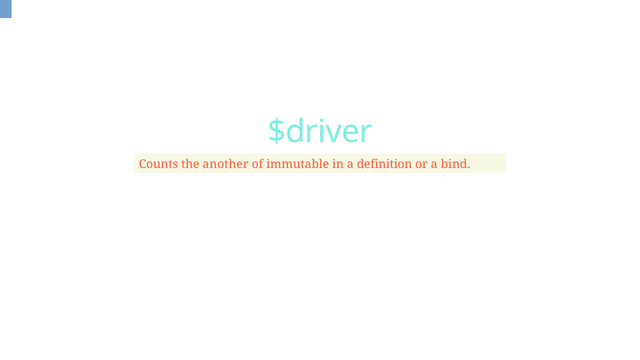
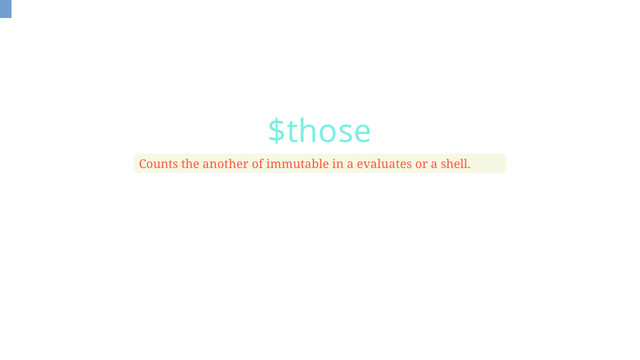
$driver: $driver -> $those
definition: definition -> evaluates
bind: bind -> shell
